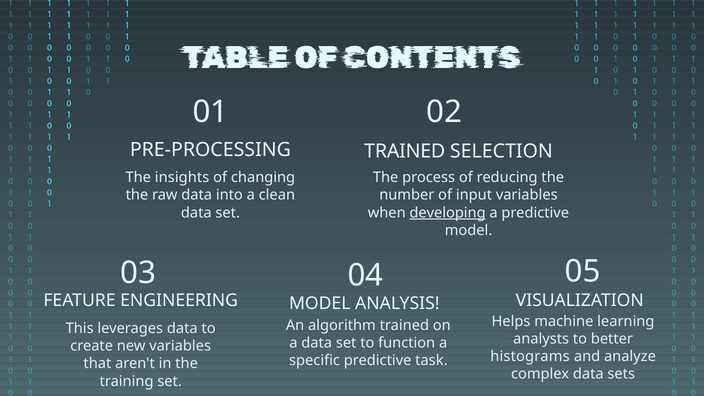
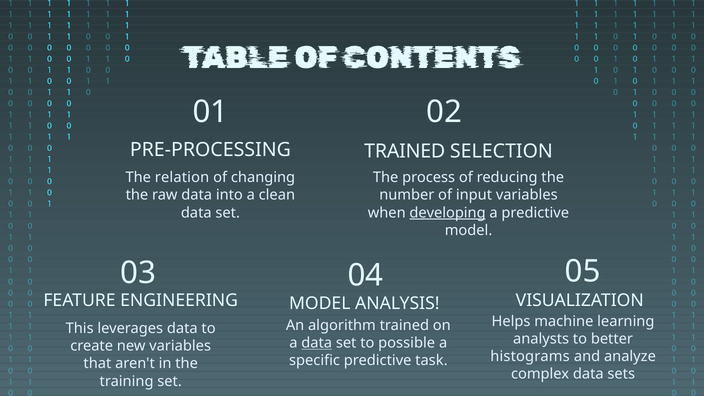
insights: insights -> relation
data at (317, 343) underline: none -> present
function: function -> possible
